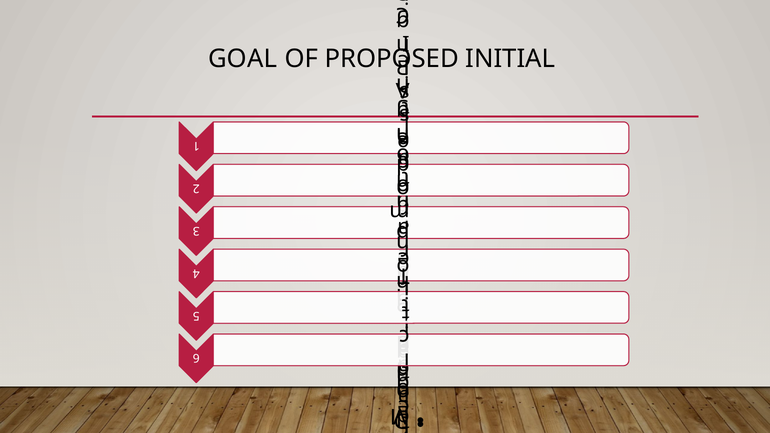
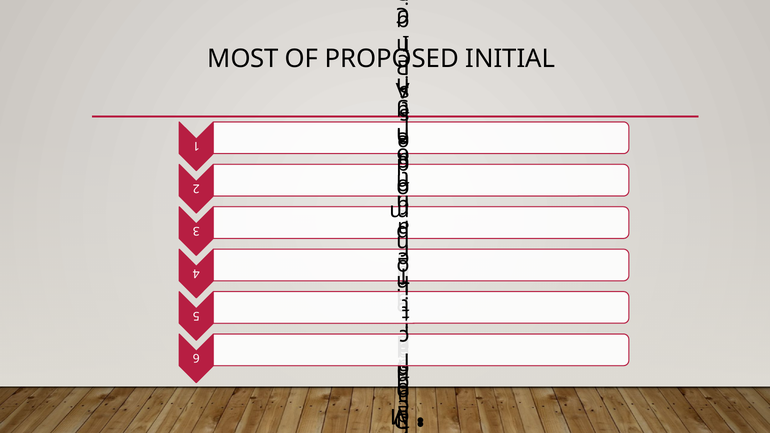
GOAL: GOAL -> MOST
